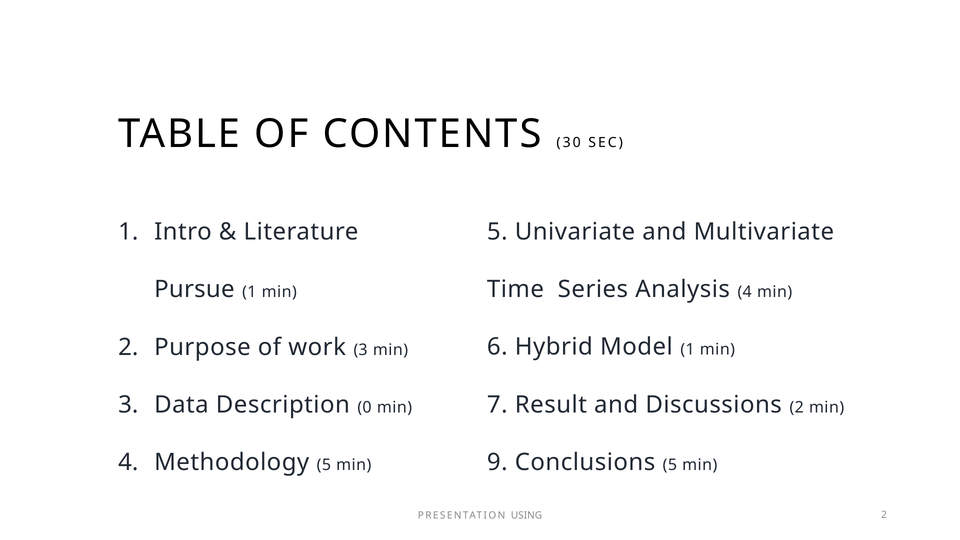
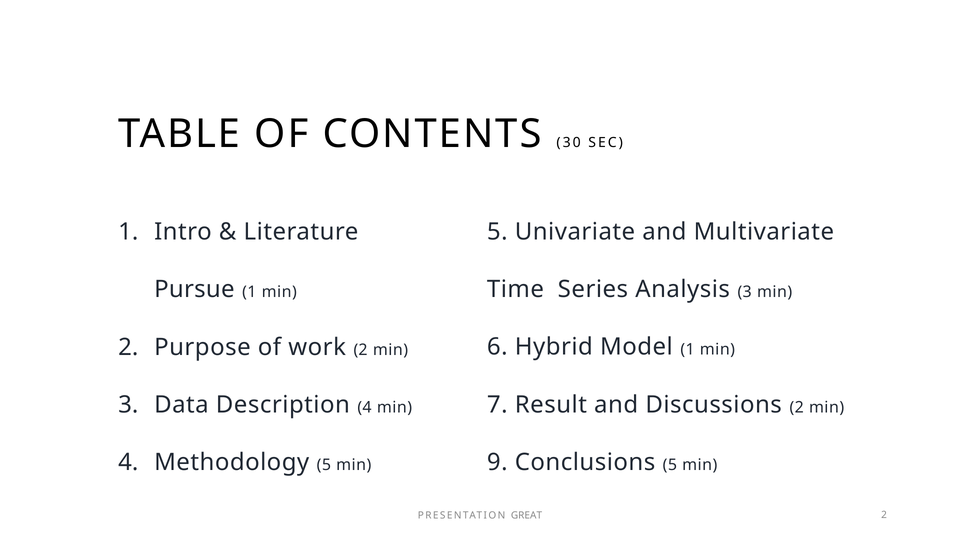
Analysis 4: 4 -> 3
work 3: 3 -> 2
Description 0: 0 -> 4
USING: USING -> GREAT
